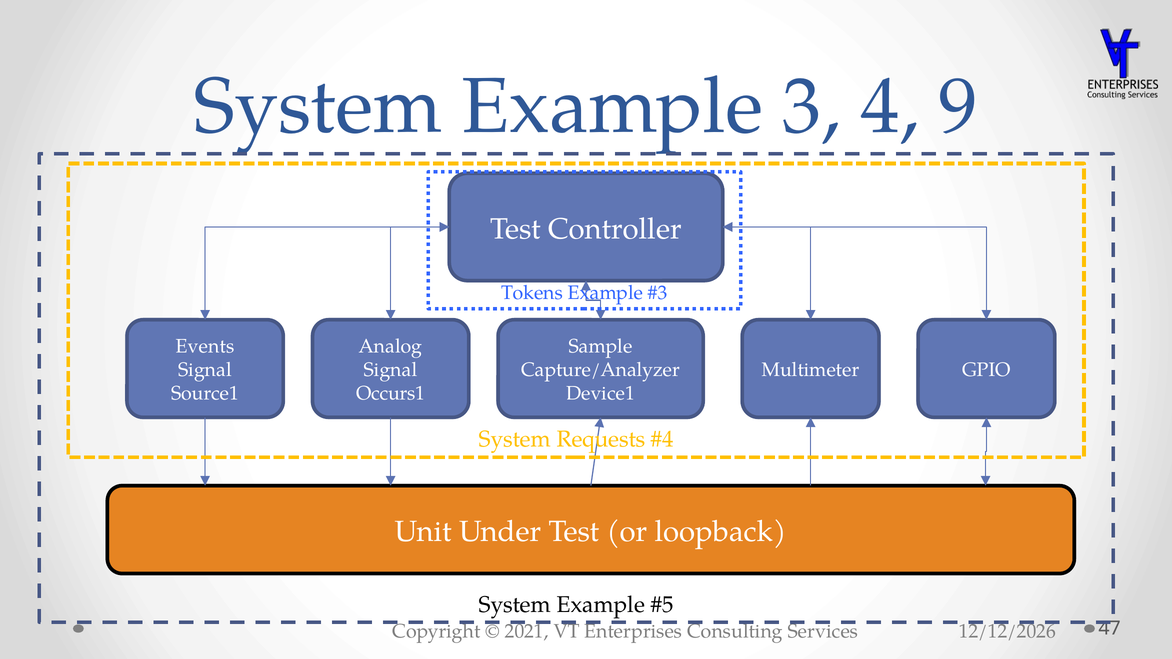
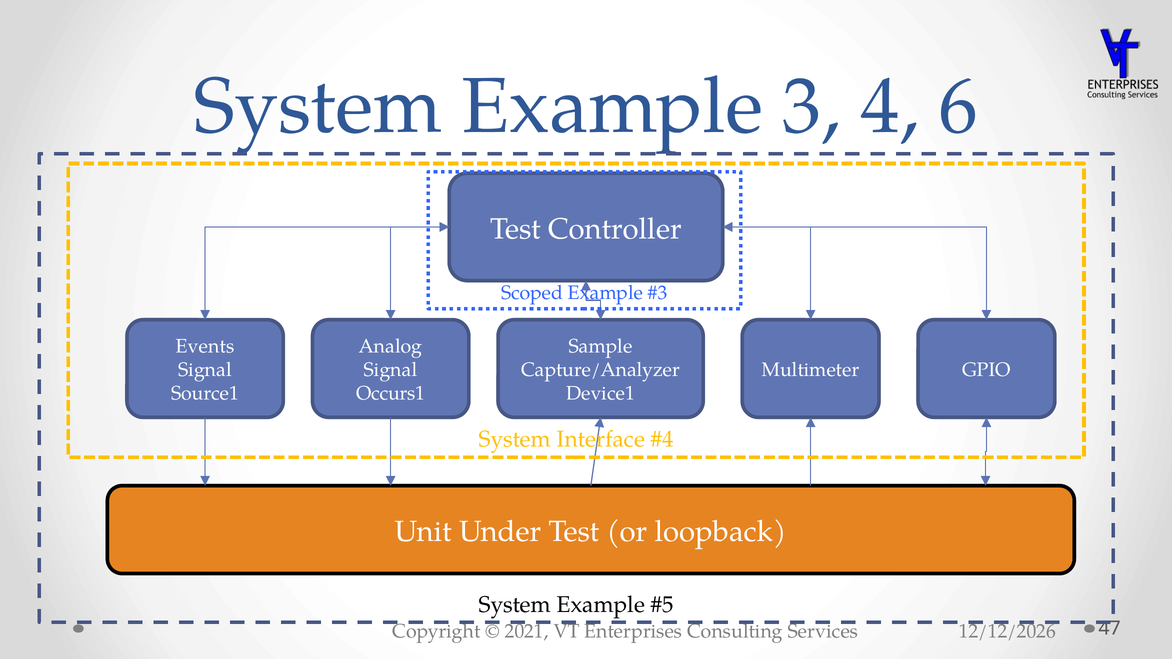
9: 9 -> 6
Tokens: Tokens -> Scoped
Requests: Requests -> Interface
